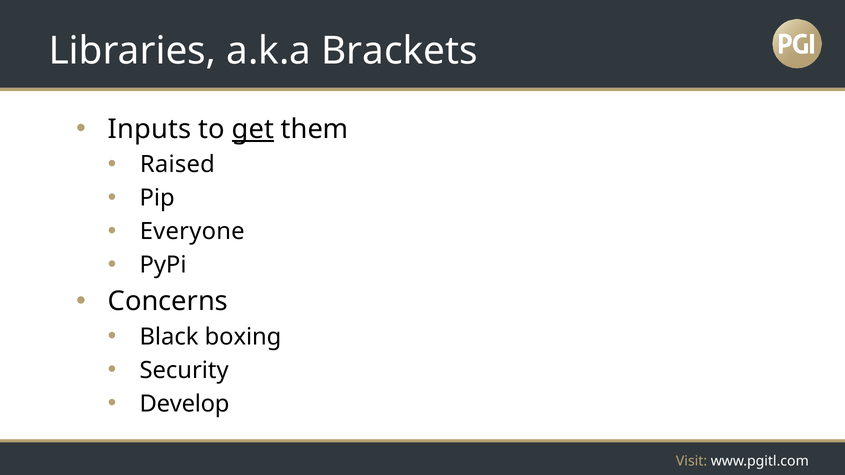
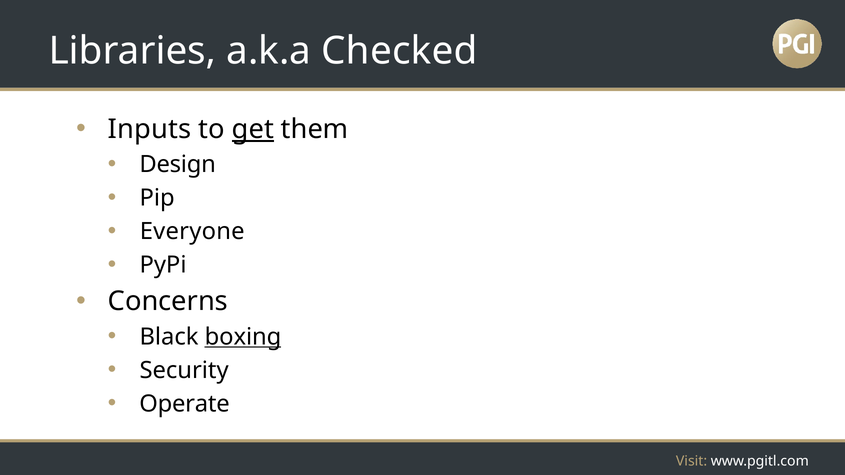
Brackets: Brackets -> Checked
Raised: Raised -> Design
boxing underline: none -> present
Develop: Develop -> Operate
